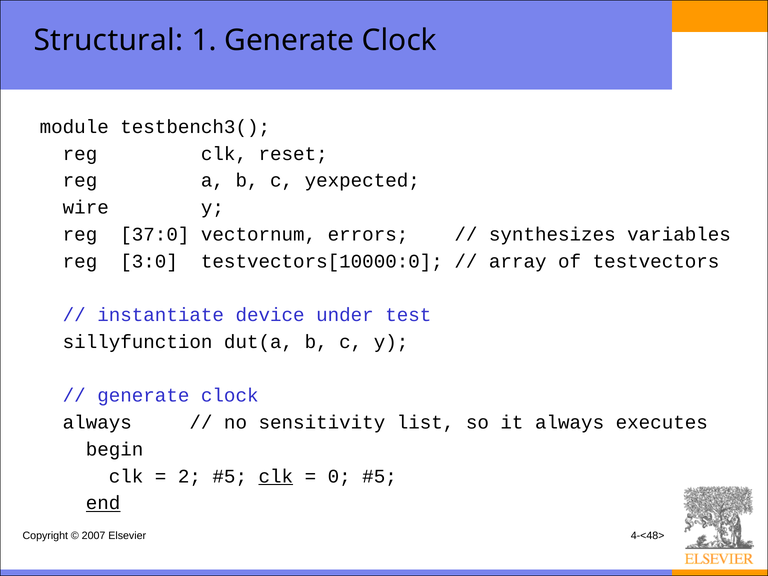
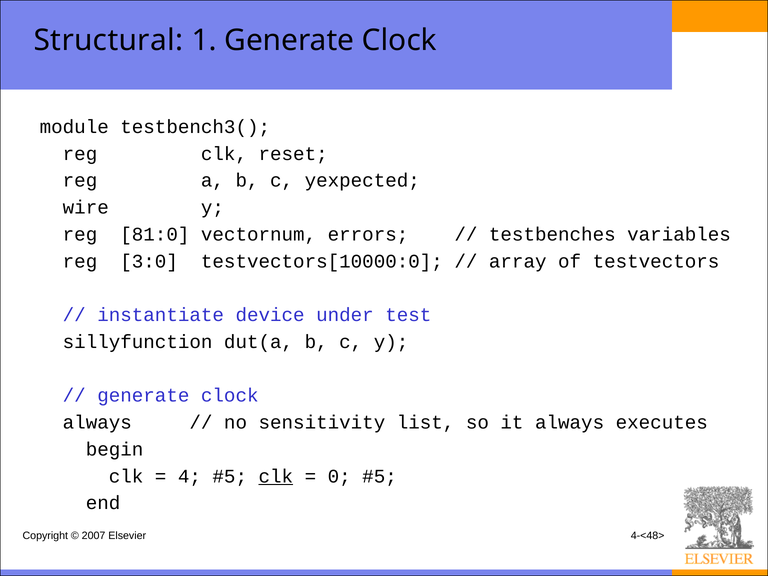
37:0: 37:0 -> 81:0
synthesizes: synthesizes -> testbenches
2: 2 -> 4
end underline: present -> none
